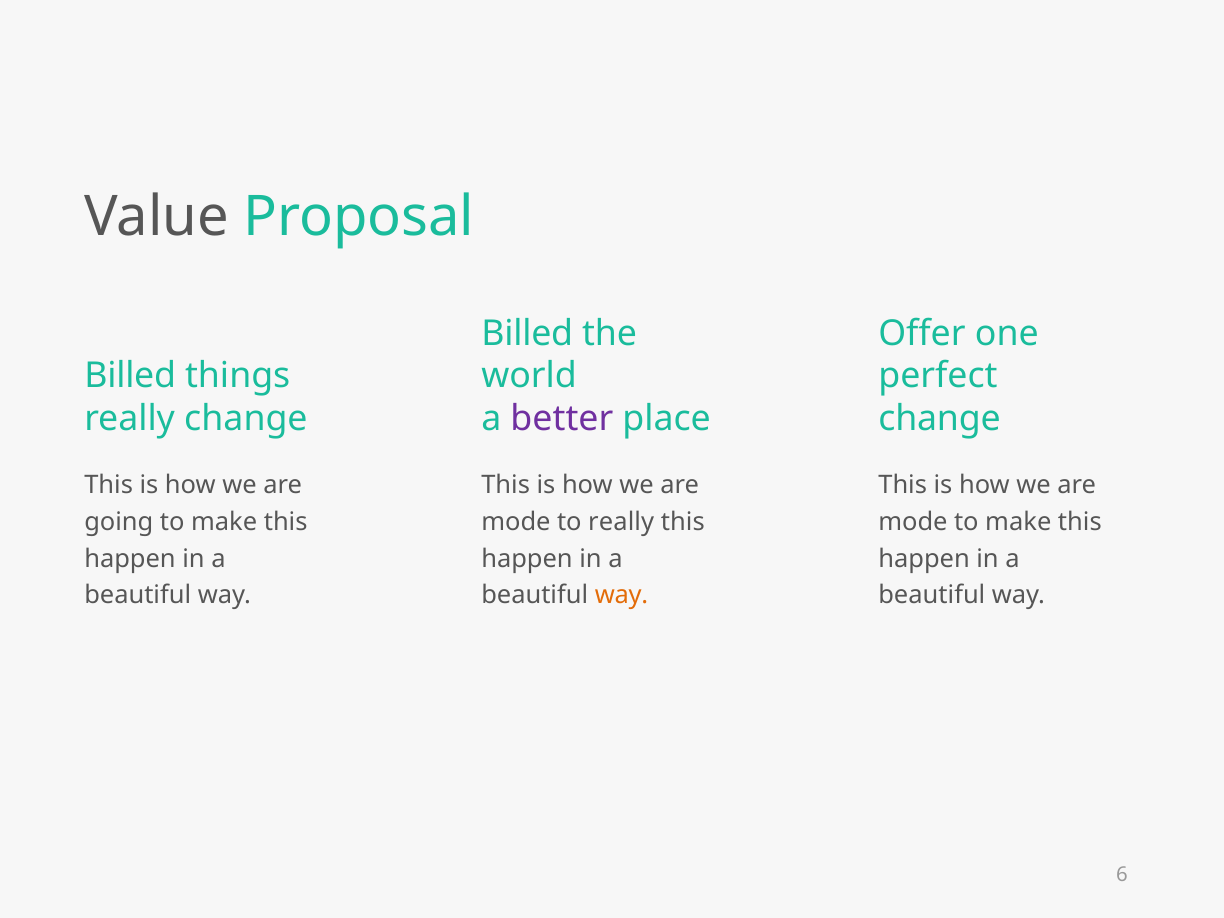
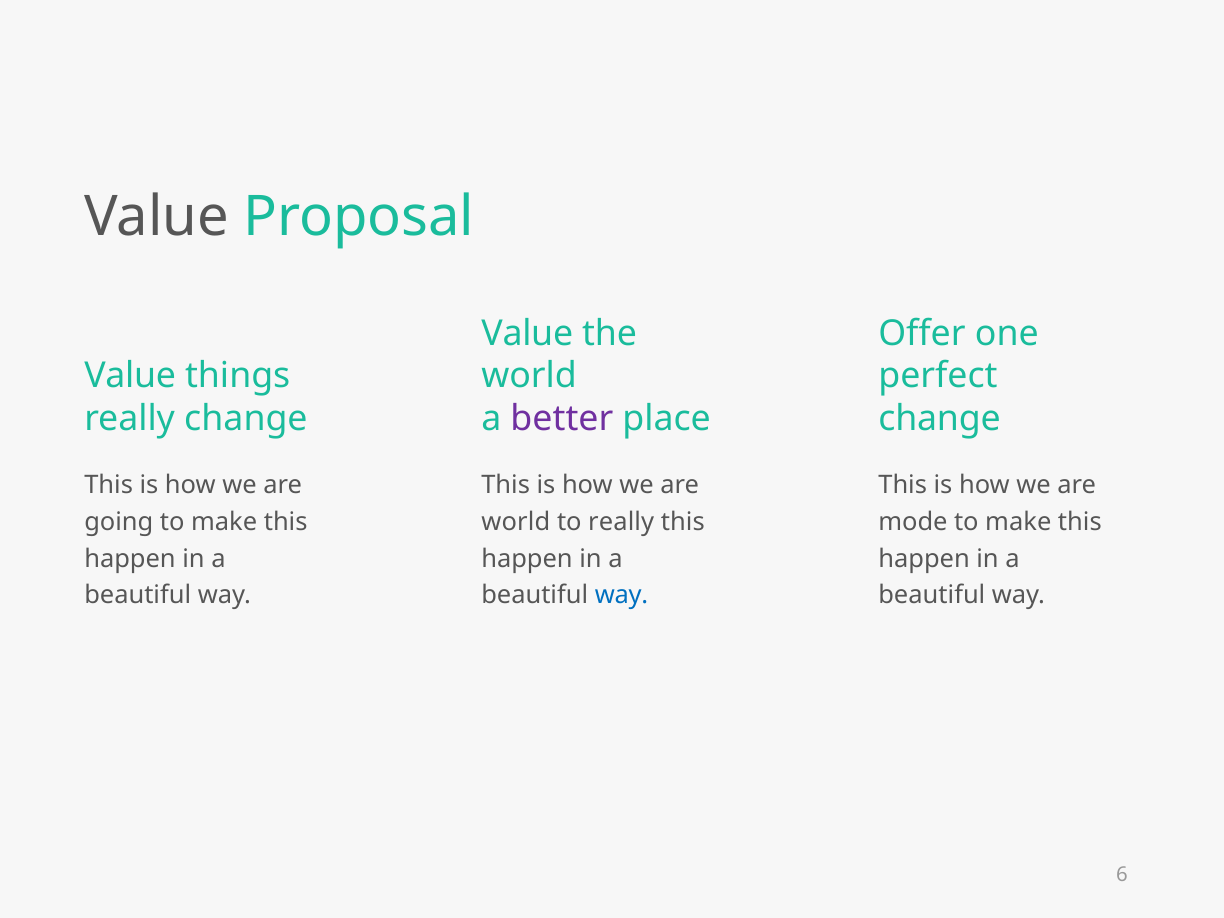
Billed at (527, 333): Billed -> Value
Billed at (130, 376): Billed -> Value
mode at (516, 522): mode -> world
way at (622, 596) colour: orange -> blue
